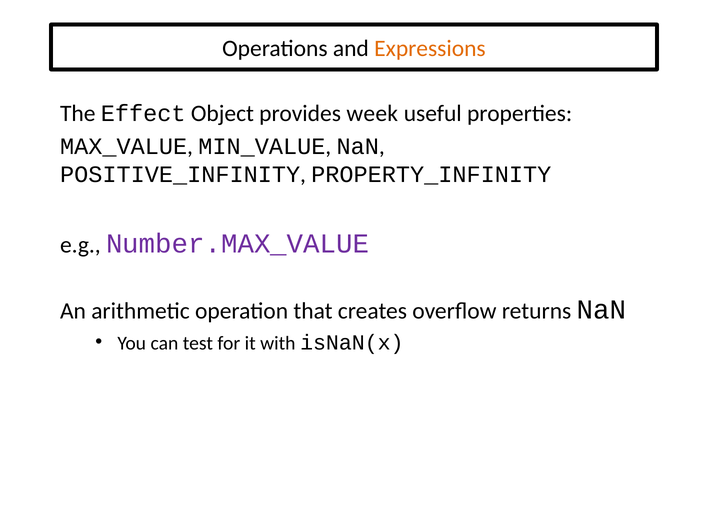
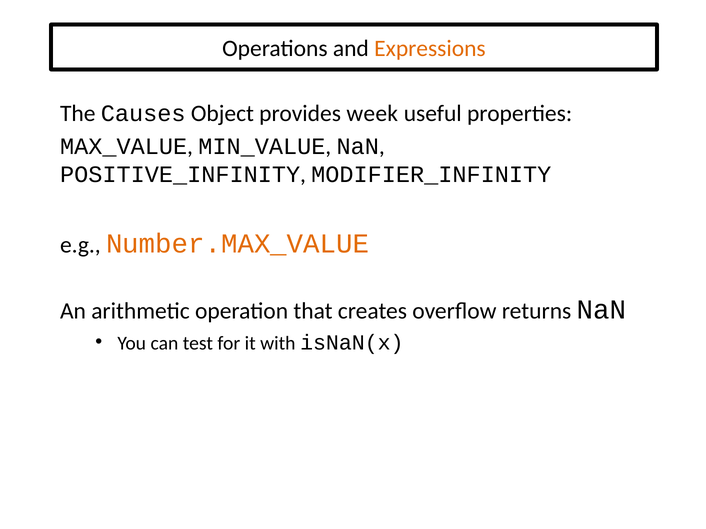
Effect: Effect -> Causes
PROPERTY_INFINITY: PROPERTY_INFINITY -> MODIFIER_INFINITY
Number.MAX_VALUE colour: purple -> orange
